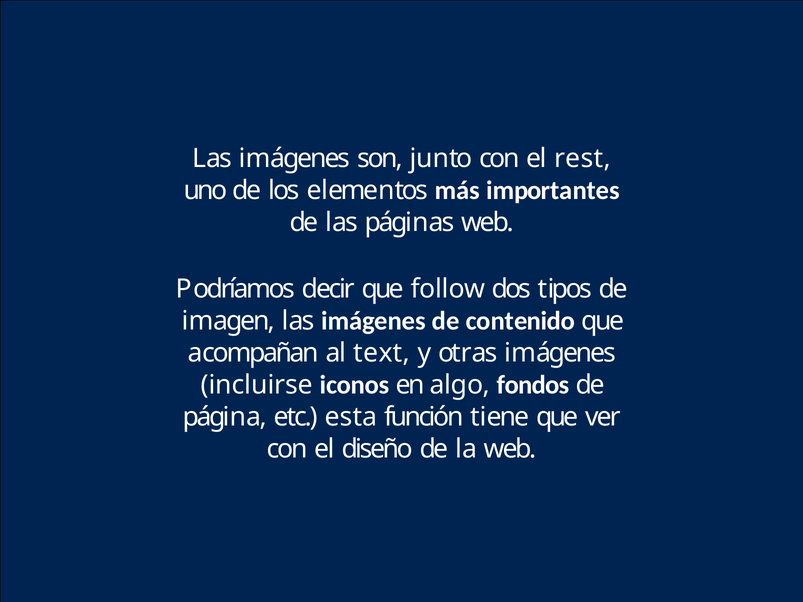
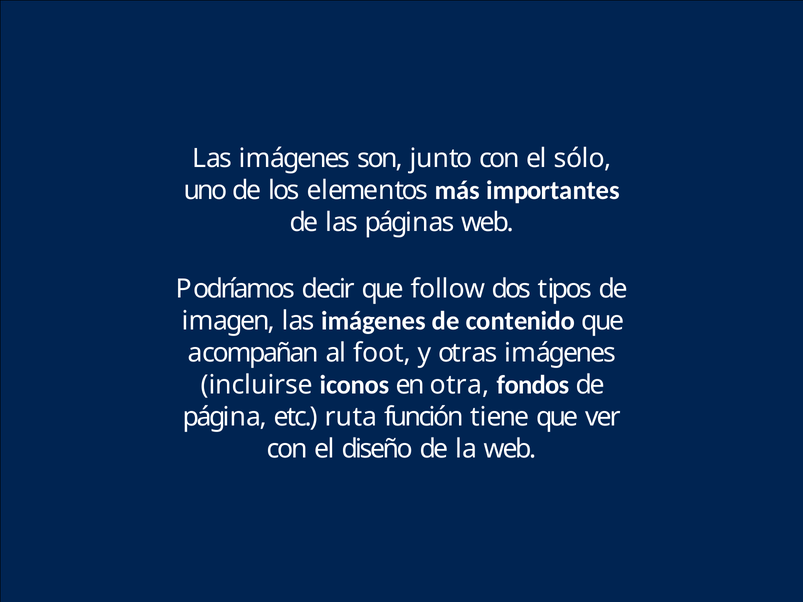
rest: rest -> sólo
text: text -> foot
algo: algo -> otra
esta: esta -> ruta
